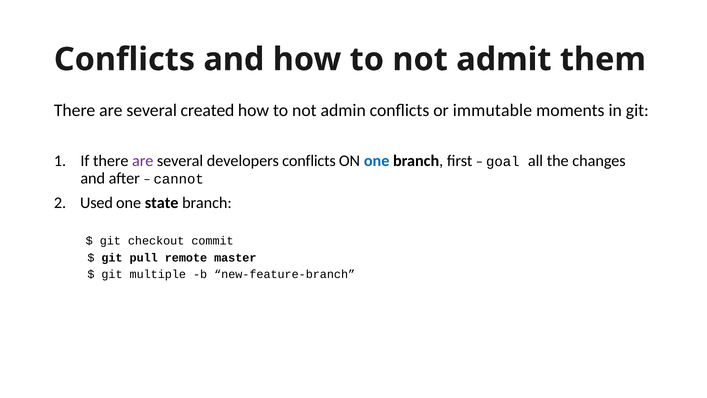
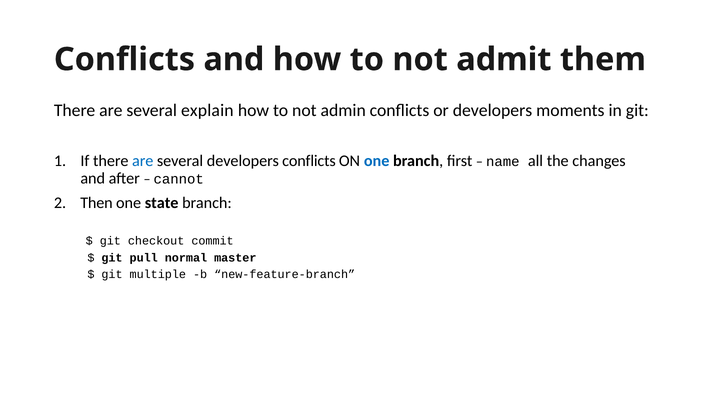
created: created -> explain
or immutable: immutable -> developers
are at (143, 161) colour: purple -> blue
goal: goal -> name
Used: Used -> Then
remote: remote -> normal
